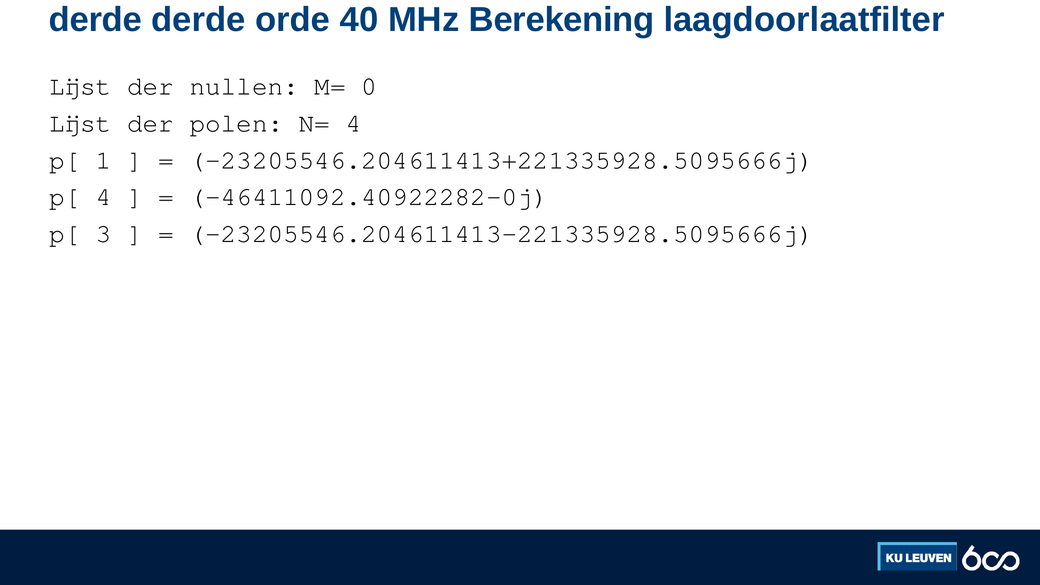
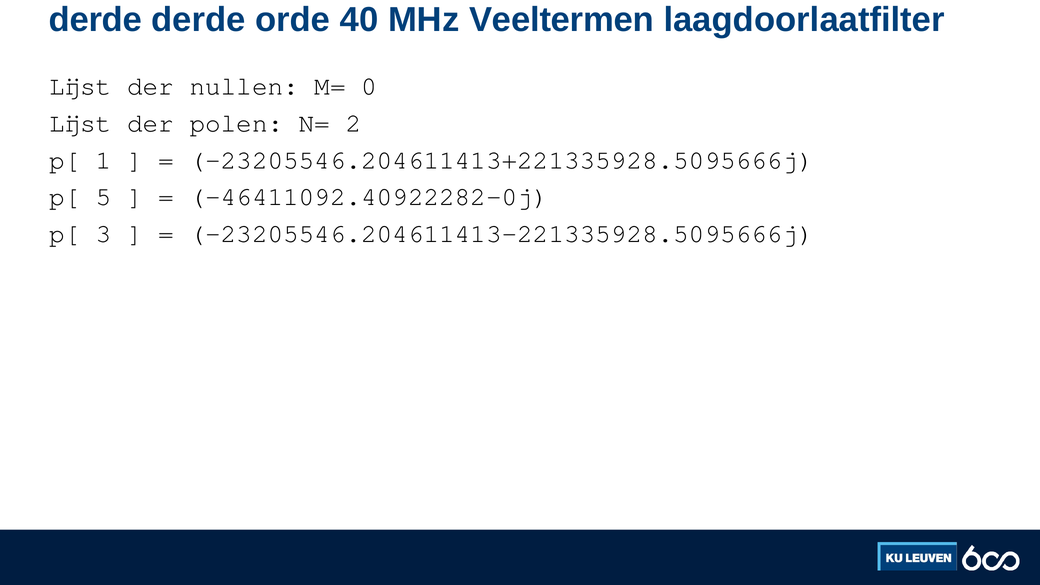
Berekening: Berekening -> Veeltermen
N= 4: 4 -> 2
p[ 4: 4 -> 5
